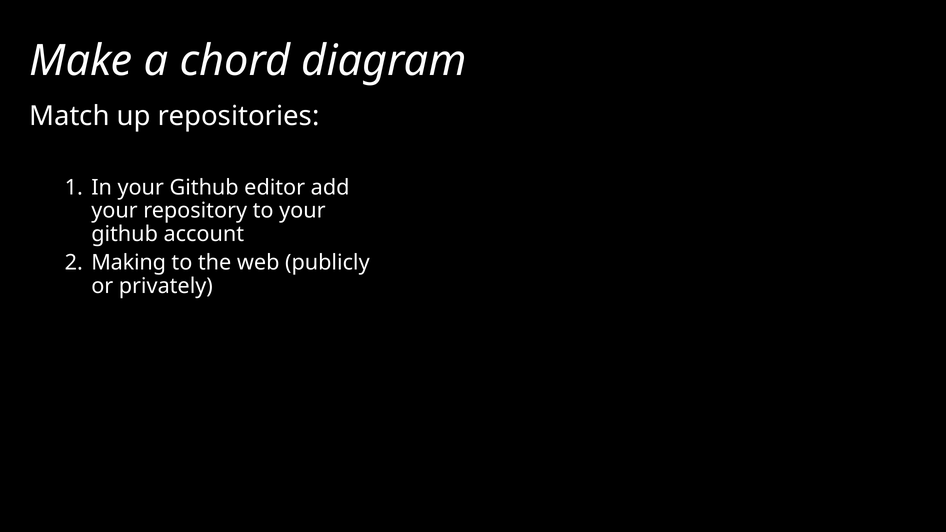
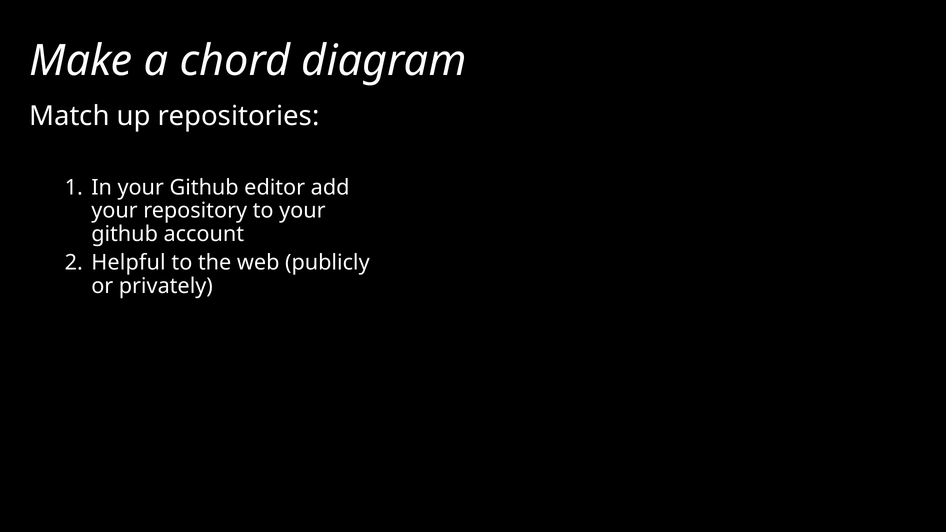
Making: Making -> Helpful
